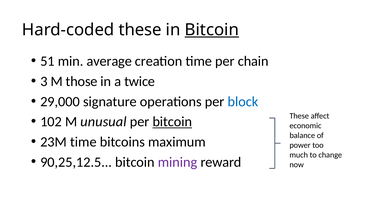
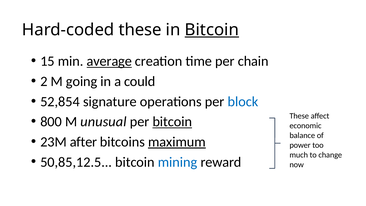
51: 51 -> 15
average underline: none -> present
3: 3 -> 2
those: those -> going
twice: twice -> could
29,000: 29,000 -> 52,854
102: 102 -> 800
23M time: time -> after
maximum underline: none -> present
90,25,12.5: 90,25,12.5 -> 50,85,12.5
mining colour: purple -> blue
